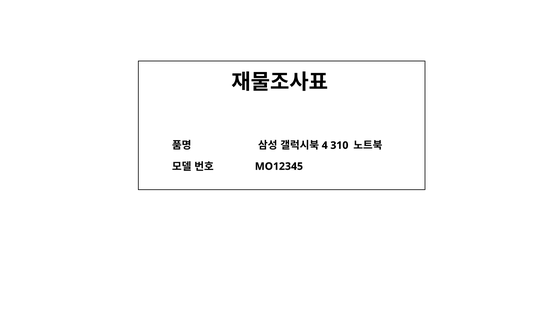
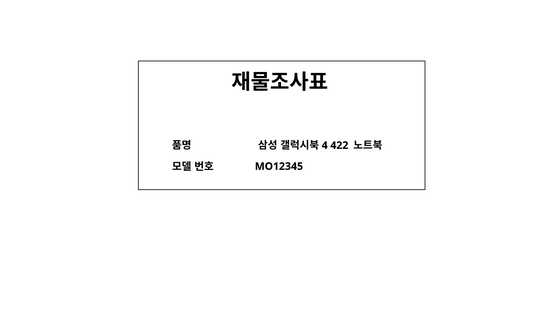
310: 310 -> 422
